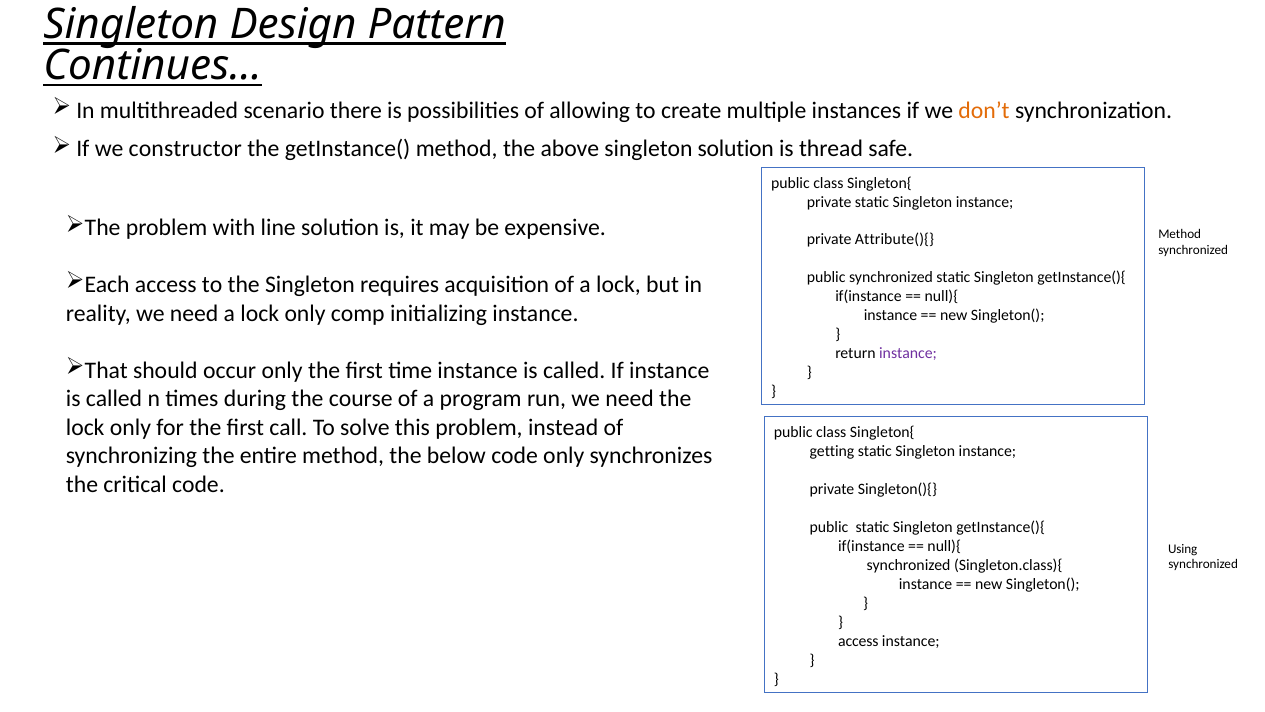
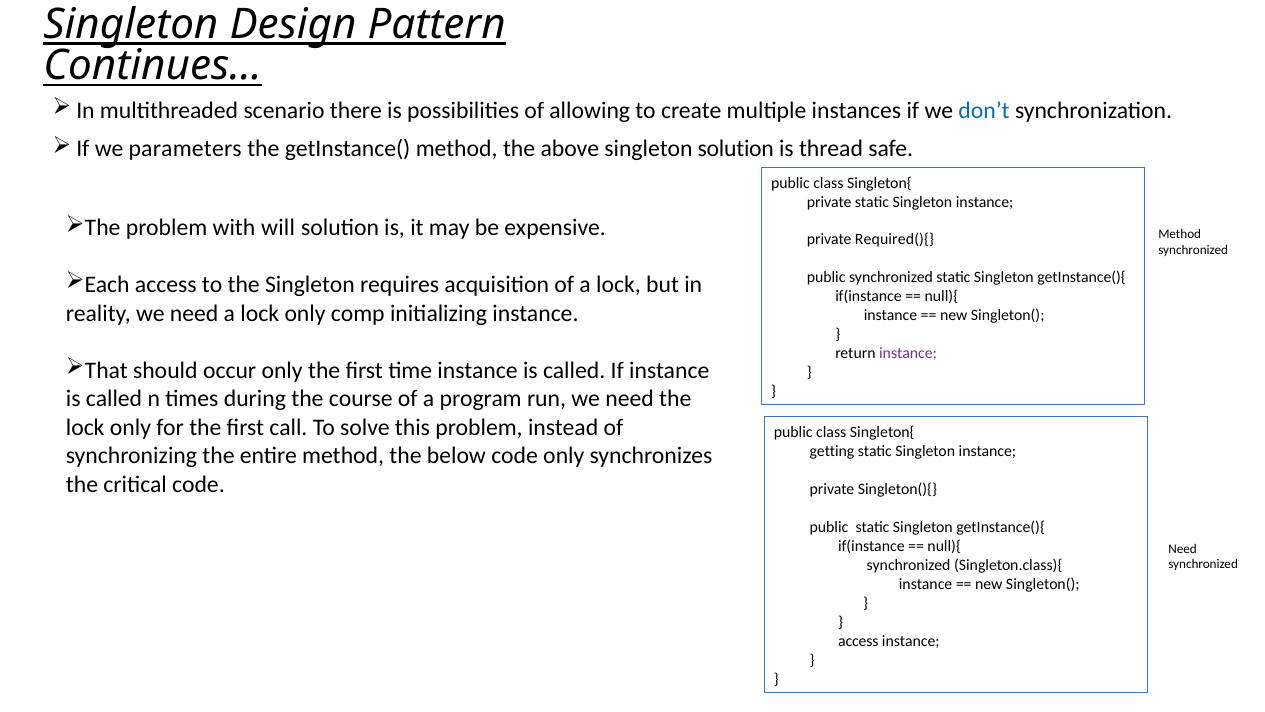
don’t colour: orange -> blue
constructor: constructor -> parameters
line: line -> will
Attribute(){: Attribute(){ -> Required(){
Using at (1183, 548): Using -> Need
